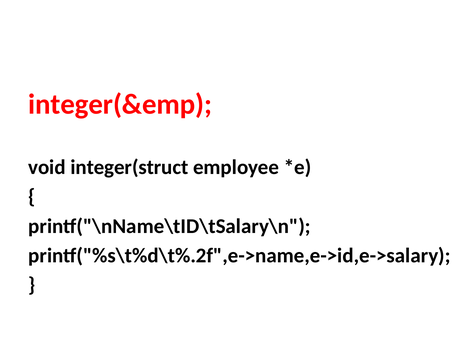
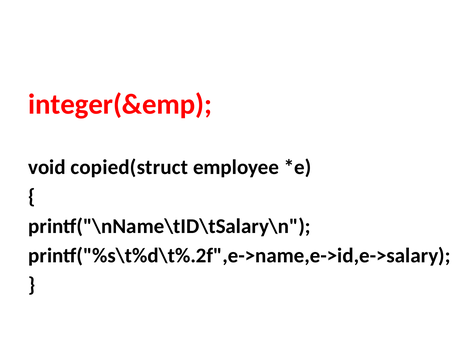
integer(struct: integer(struct -> copied(struct
